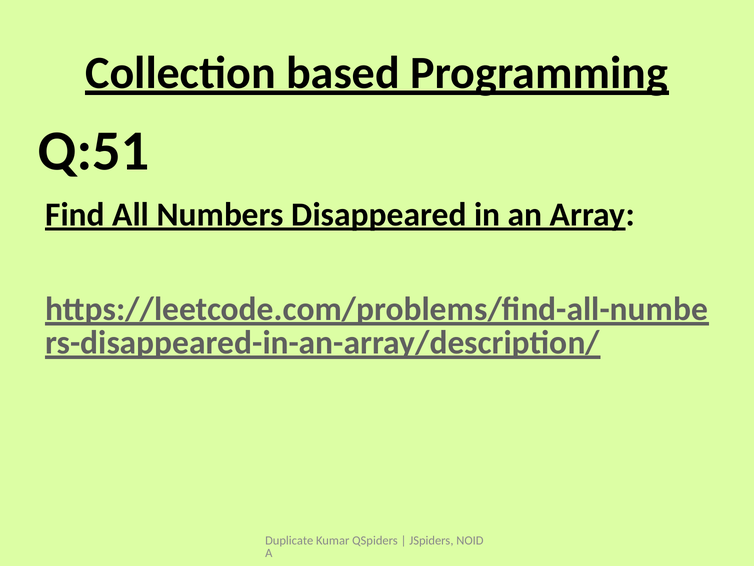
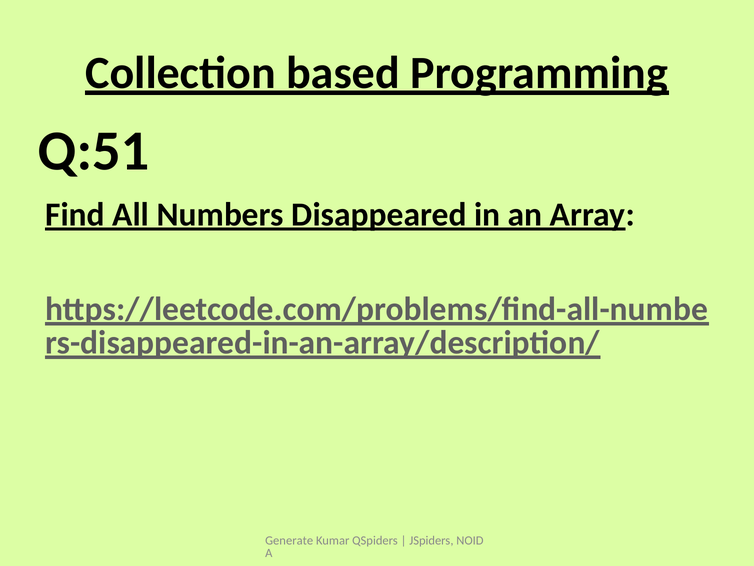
Duplicate: Duplicate -> Generate
